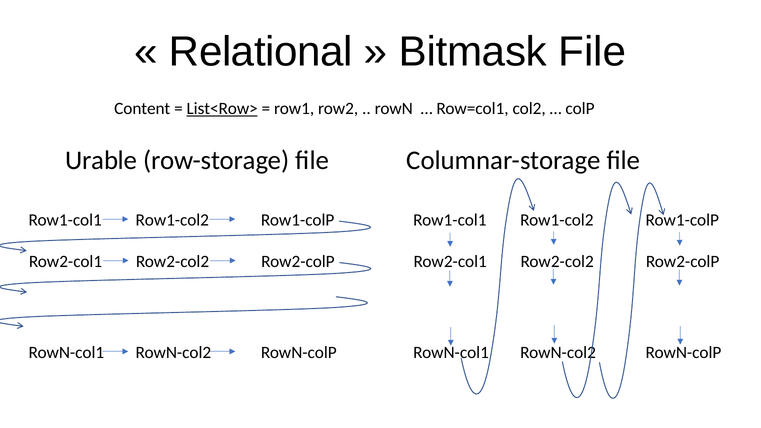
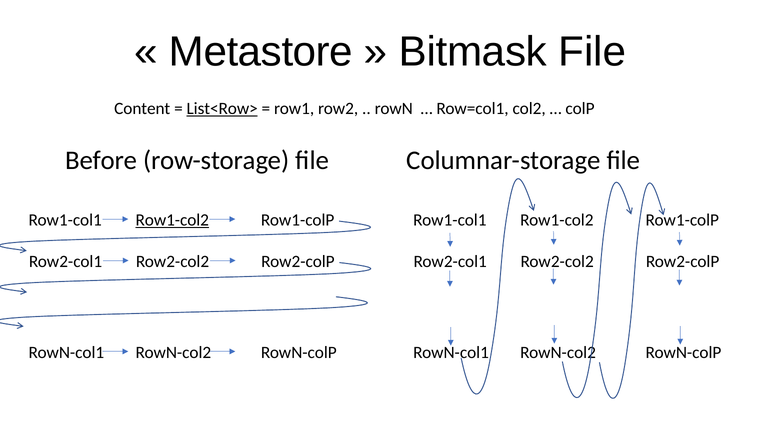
Relational: Relational -> Metastore
Urable: Urable -> Before
Row1-col2 at (172, 220) underline: none -> present
